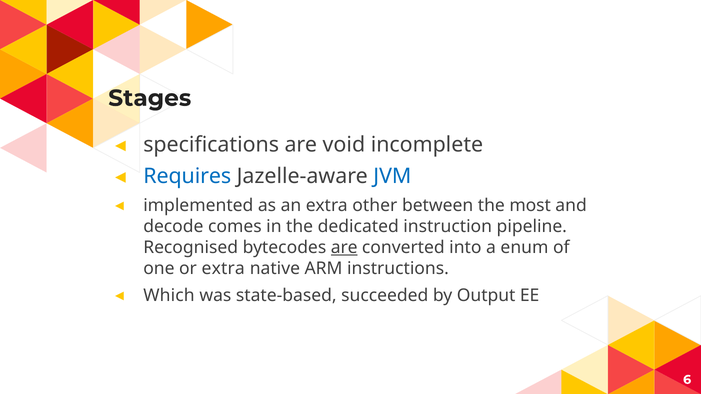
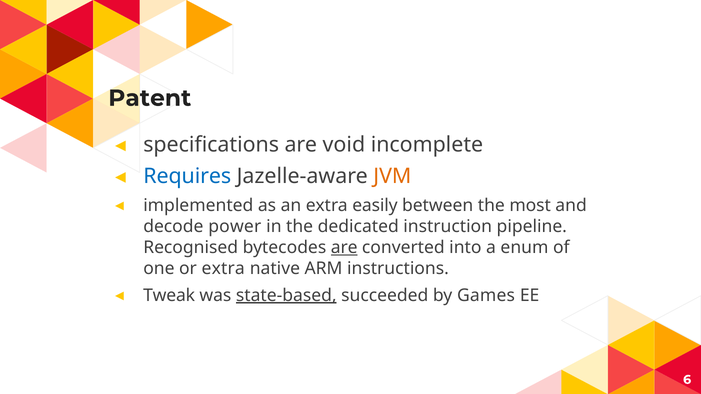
Stages: Stages -> Patent
JVM colour: blue -> orange
other: other -> easily
comes: comes -> power
Which: Which -> Tweak
state-based underline: none -> present
Output: Output -> Games
